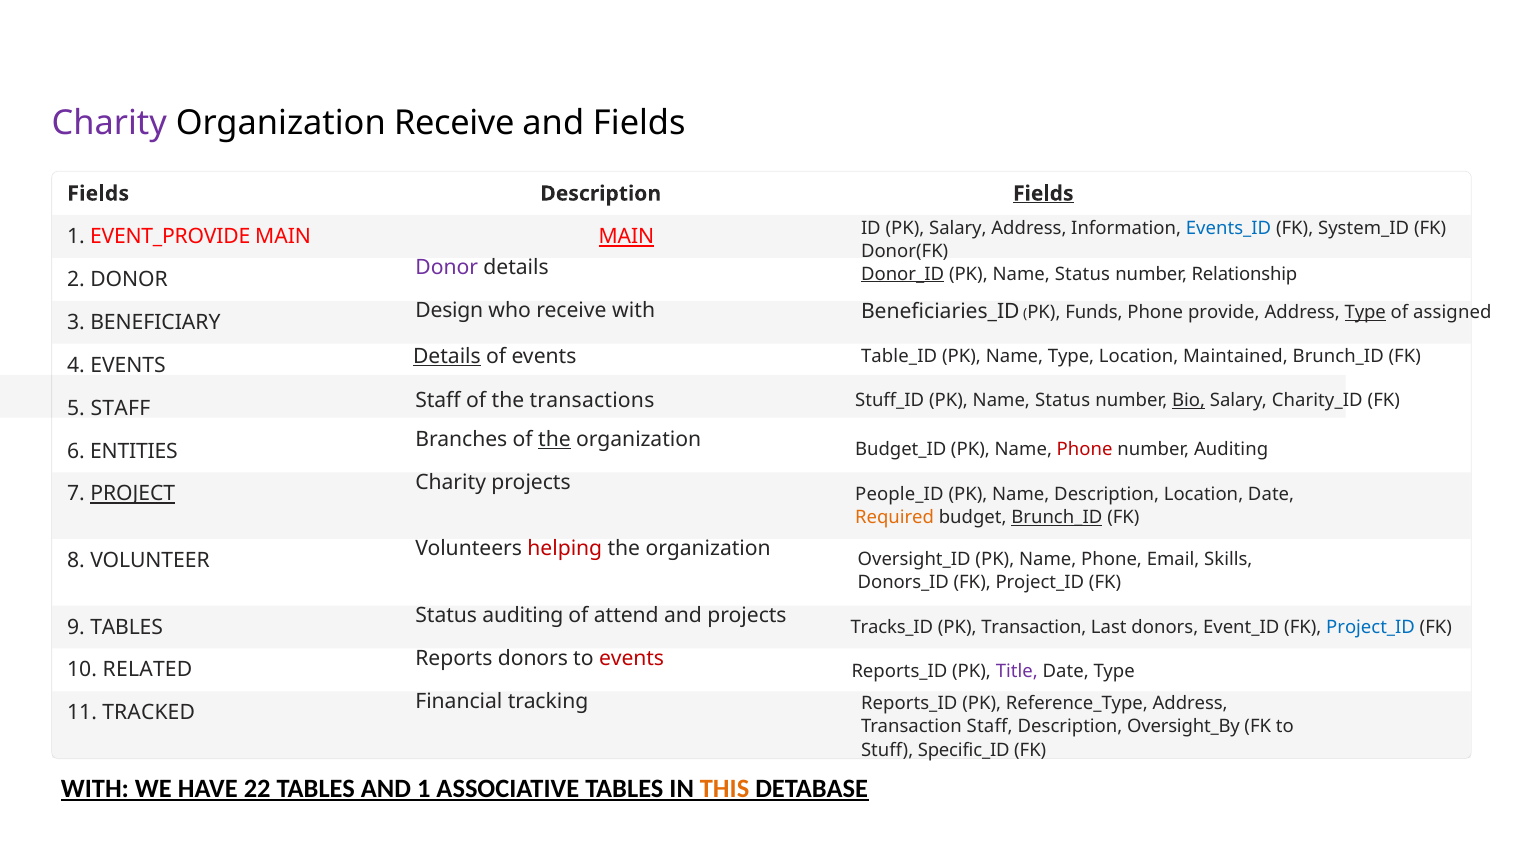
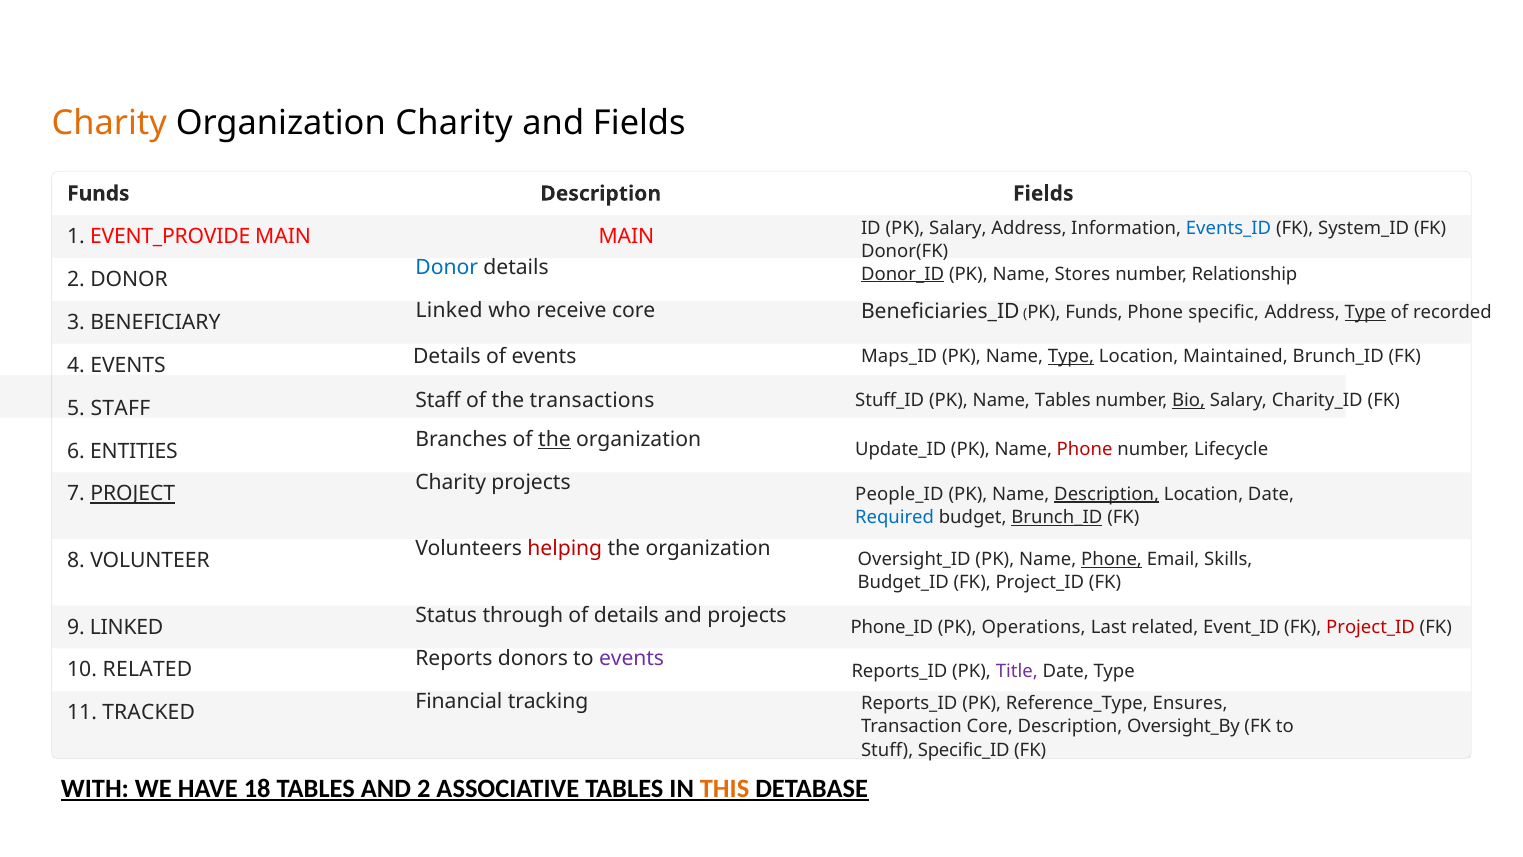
Charity at (109, 123) colour: purple -> orange
Organization Receive: Receive -> Charity
Fields at (98, 194): Fields -> Funds
Fields at (1043, 194) underline: present -> none
MAIN at (626, 237) underline: present -> none
Donor at (447, 267) colour: purple -> blue
Status at (1082, 274): Status -> Stores
Design at (449, 310): Design -> Linked
receive with: with -> core
provide: provide -> specific
assigned: assigned -> recorded
Details at (447, 356) underline: present -> none
Table_ID: Table_ID -> Maps_ID
Type at (1071, 356) underline: none -> present
Stuff_ID PK Name Status: Status -> Tables
Budget_ID: Budget_ID -> Update_ID
number Auditing: Auditing -> Lifecycle
Description at (1107, 494) underline: none -> present
Required colour: orange -> blue
Phone at (1112, 559) underline: none -> present
Donors_ID: Donors_ID -> Budget_ID
Status auditing: auditing -> through
of attend: attend -> details
9 TABLES: TABLES -> LINKED
Tracks_ID: Tracks_ID -> Phone_ID
PK Transaction: Transaction -> Operations
Last donors: donors -> related
Project_ID at (1371, 627) colour: blue -> red
events at (632, 658) colour: red -> purple
Reference_Type Address: Address -> Ensures
Transaction Staff: Staff -> Core
22: 22 -> 18
AND 1: 1 -> 2
